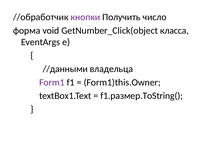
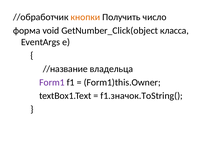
кнопки colour: purple -> orange
//данными: //данными -> //название
f1.размер.ToString(: f1.размер.ToString( -> f1.значок.ToString(
